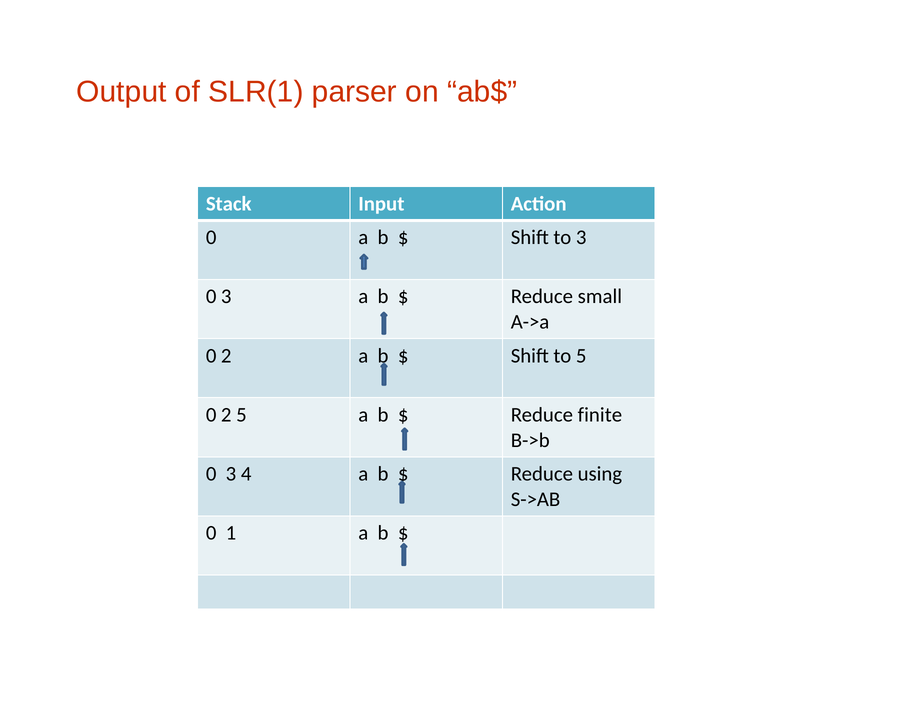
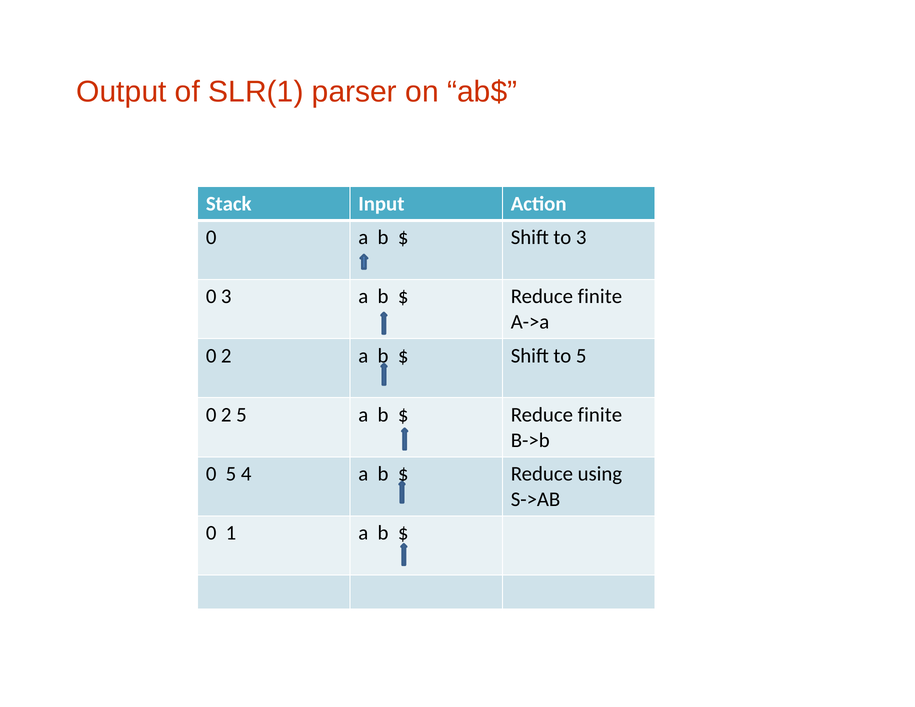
small at (600, 297): small -> finite
3 at (231, 474): 3 -> 5
